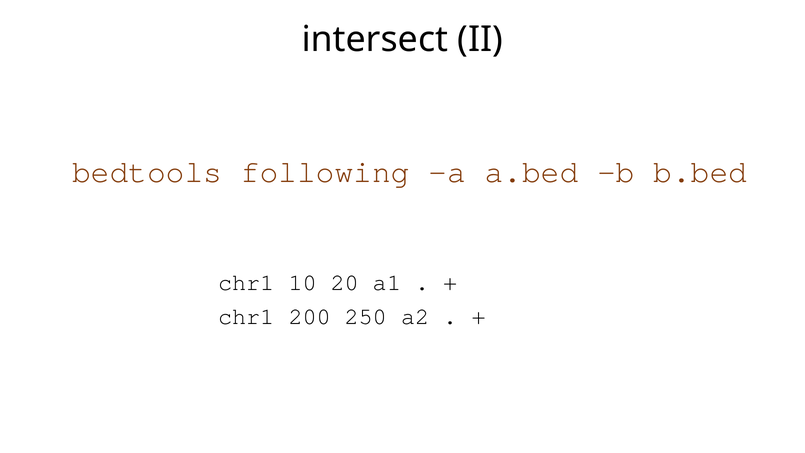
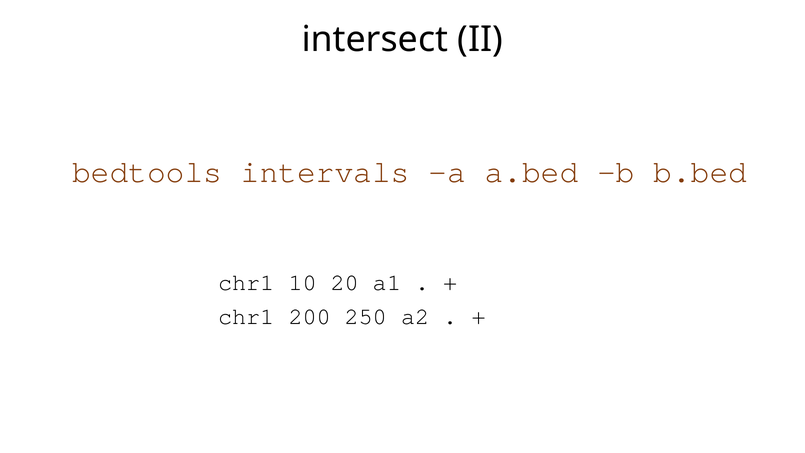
following: following -> intervals
